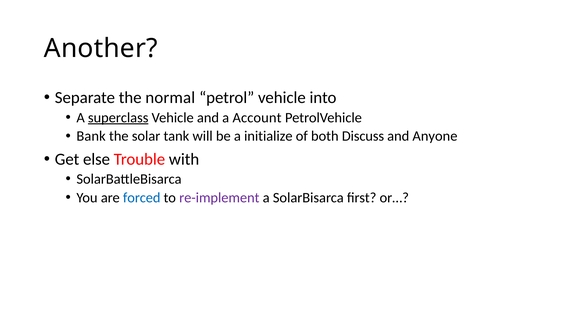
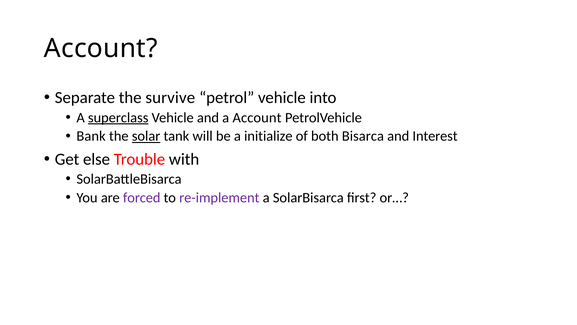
Another at (101, 48): Another -> Account
normal: normal -> survive
solar underline: none -> present
Discuss: Discuss -> Bisarca
Anyone: Anyone -> Interest
forced colour: blue -> purple
